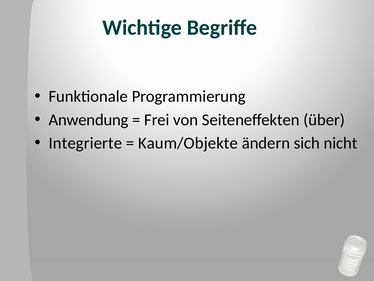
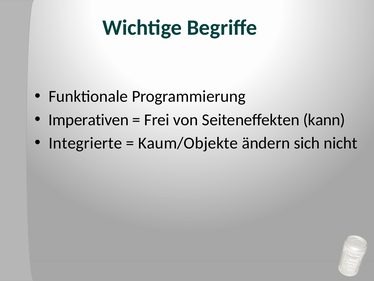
Anwendung: Anwendung -> Imperativen
über: über -> kann
